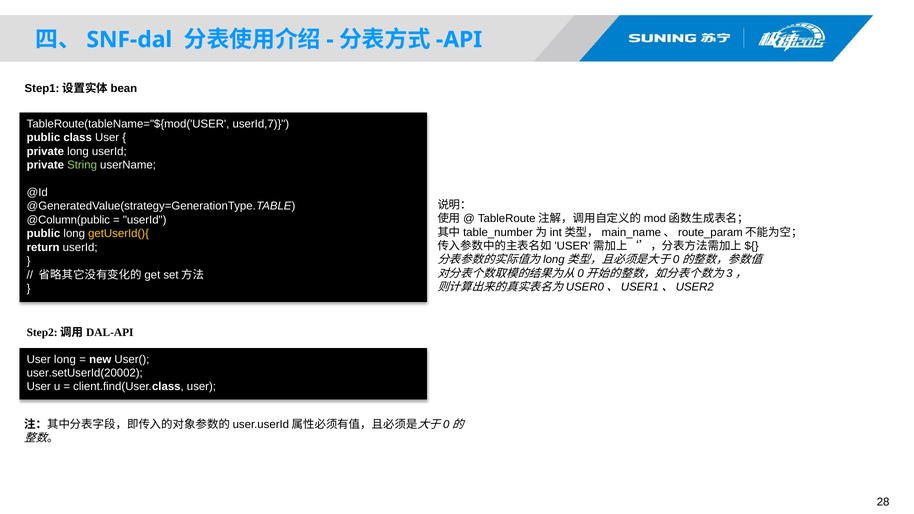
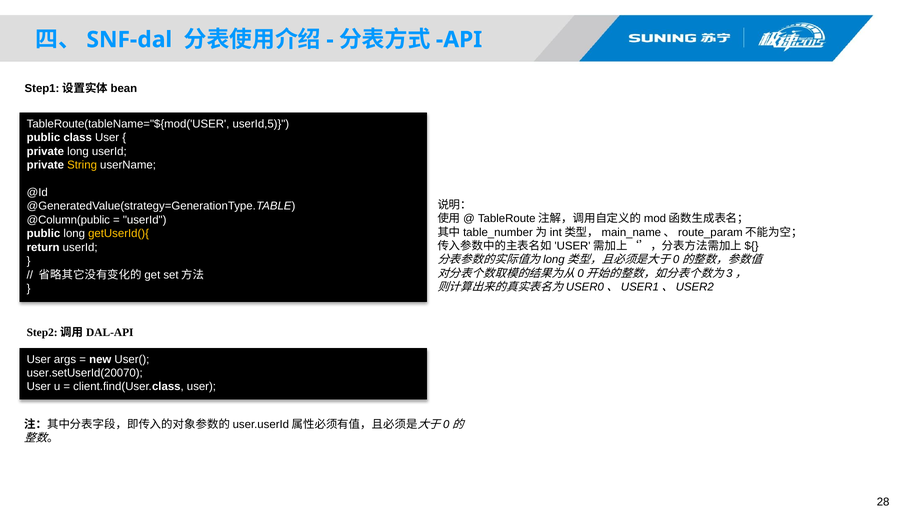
userId,7: userId,7 -> userId,5
String colour: light green -> yellow
User long: long -> args
user.setUserId(20002: user.setUserId(20002 -> user.setUserId(20070
